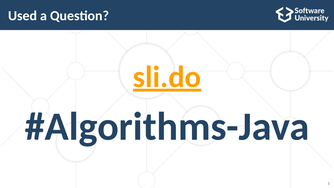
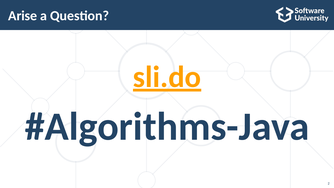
Used: Used -> Arise
